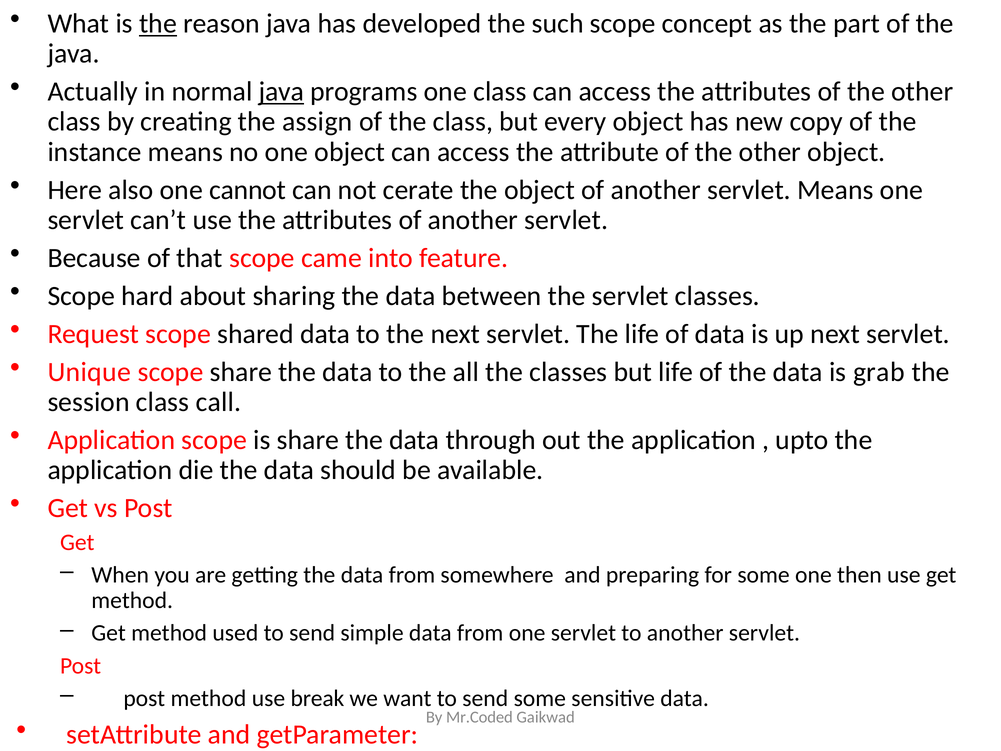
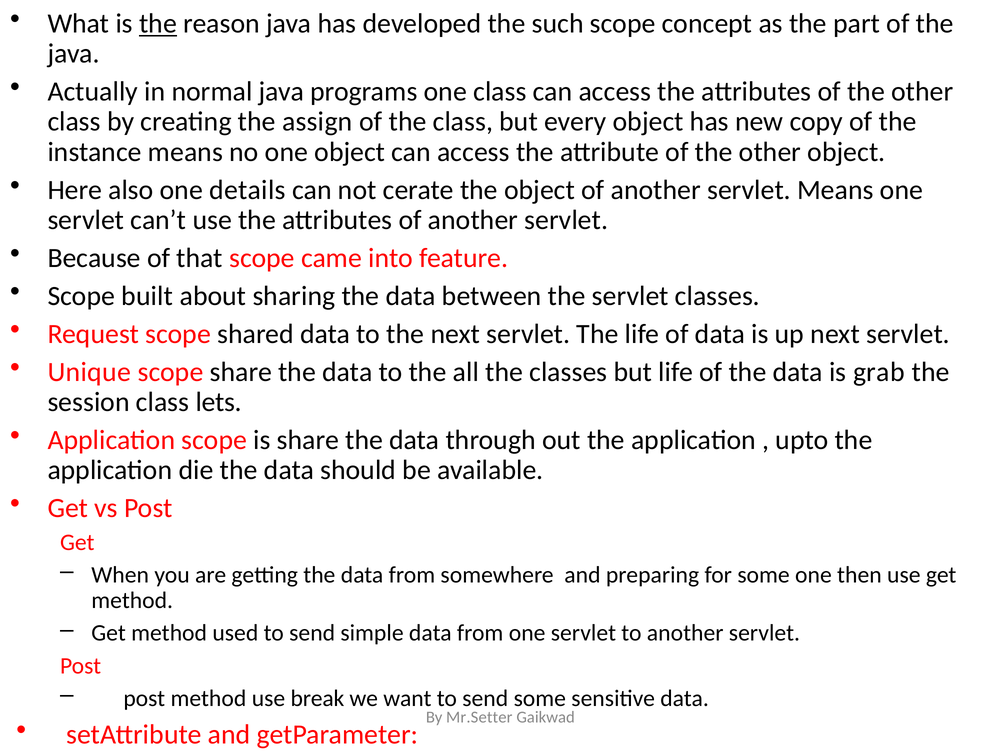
java at (282, 92) underline: present -> none
cannot: cannot -> details
hard: hard -> built
call: call -> lets
Mr.Coded: Mr.Coded -> Mr.Setter
